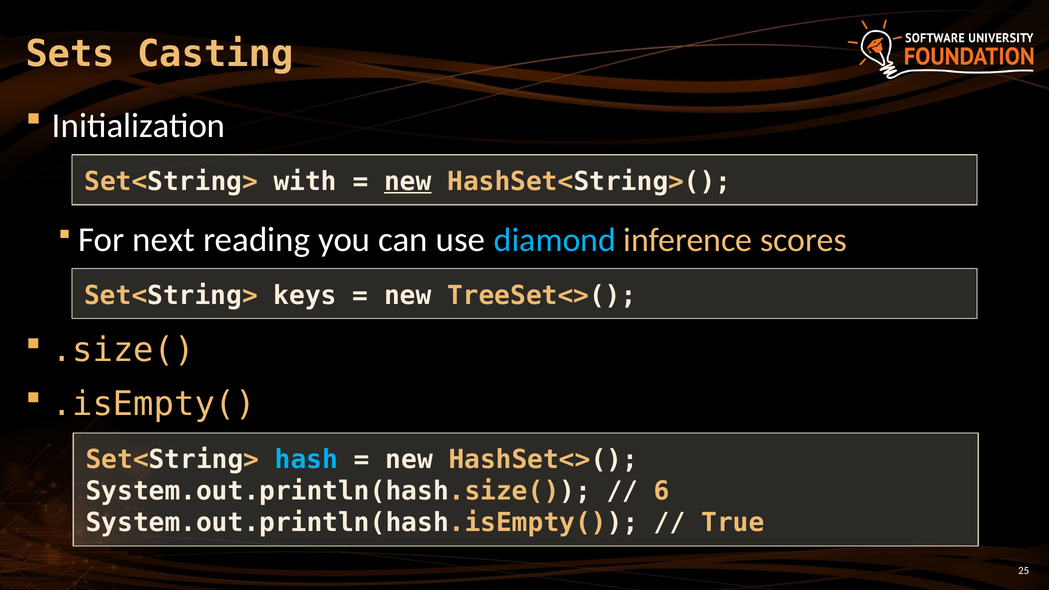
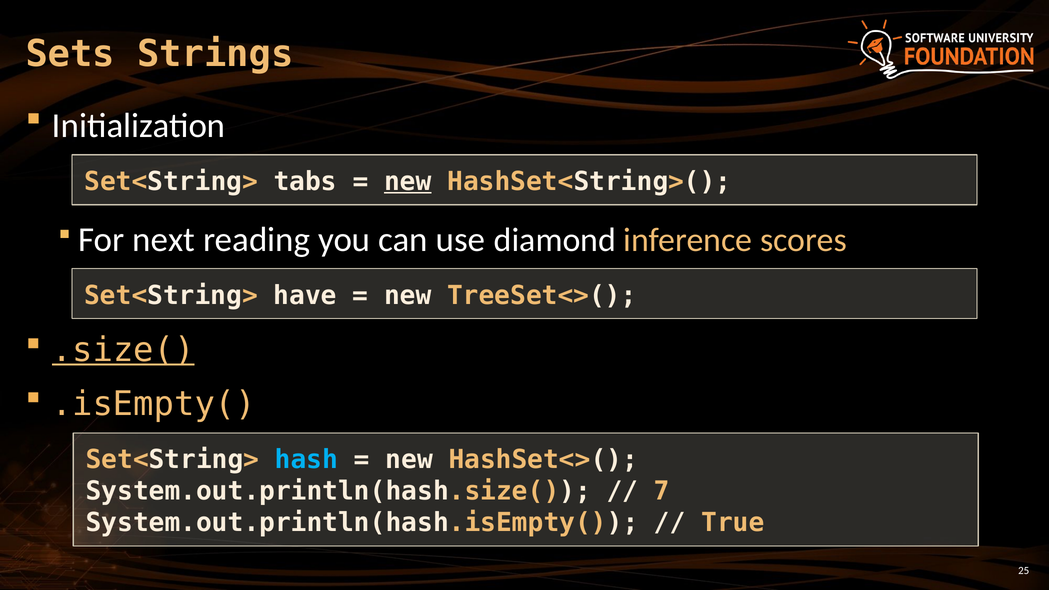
Casting: Casting -> Strings
with: with -> tabs
diamond colour: light blue -> white
keys: keys -> have
.size( underline: none -> present
6: 6 -> 7
